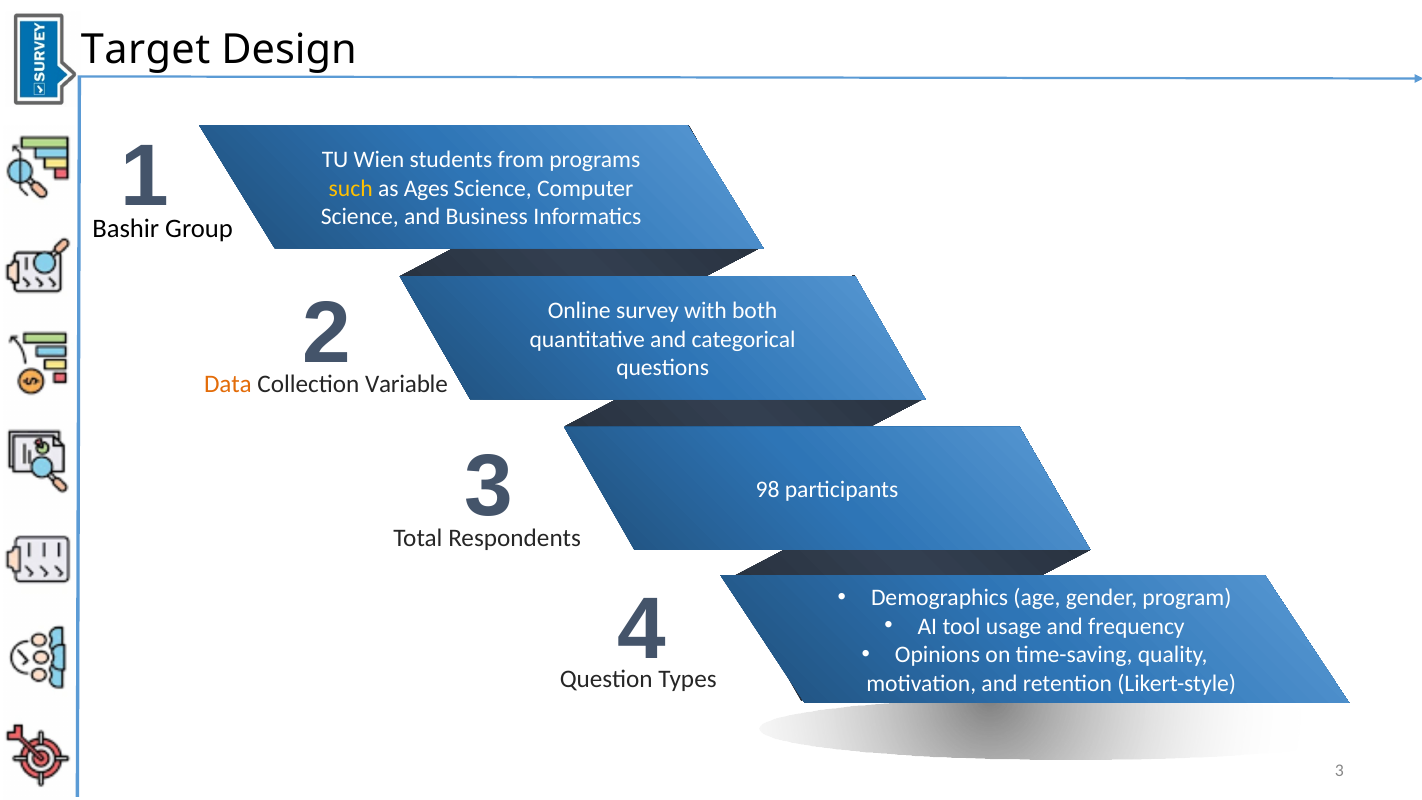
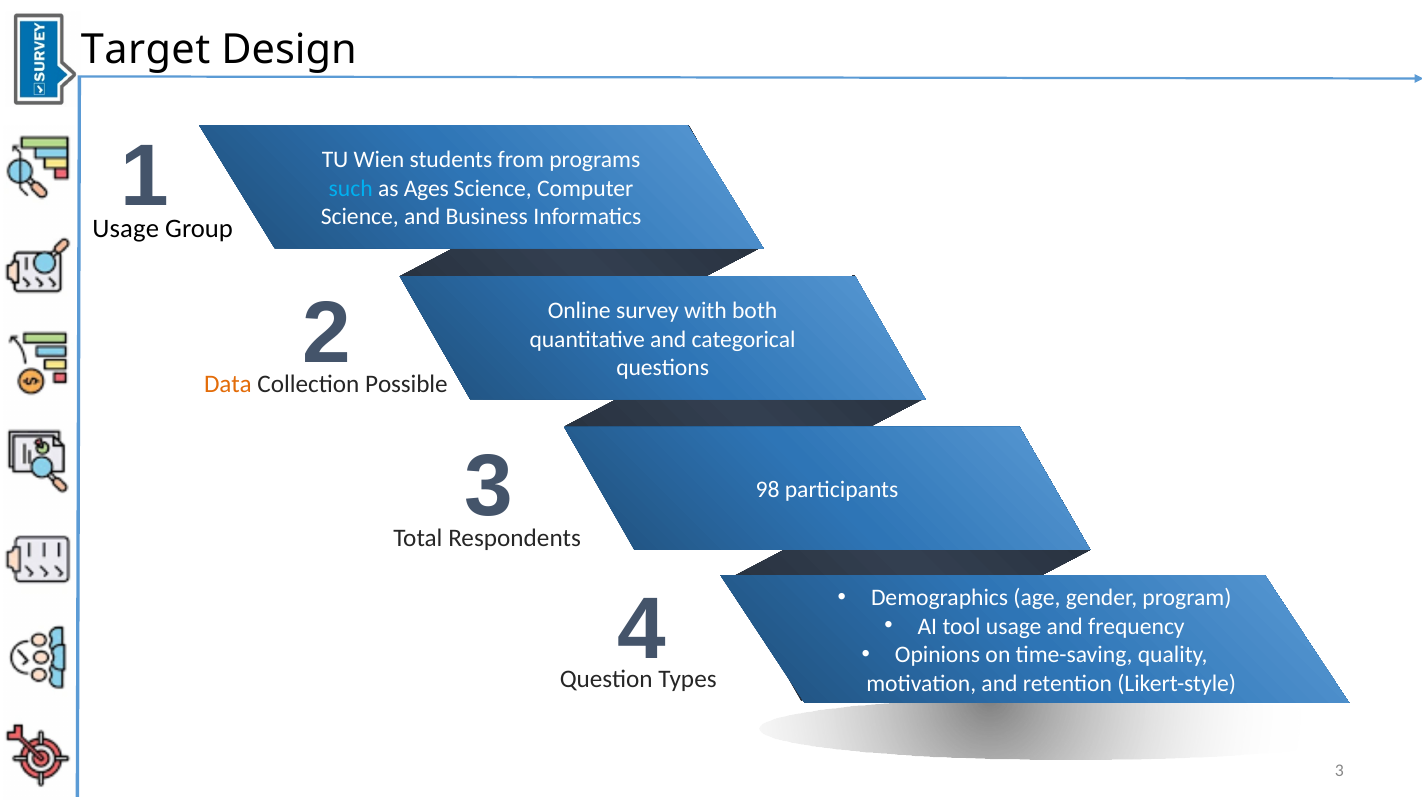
such colour: yellow -> light blue
Bashir at (126, 228): Bashir -> Usage
Variable: Variable -> Possible
